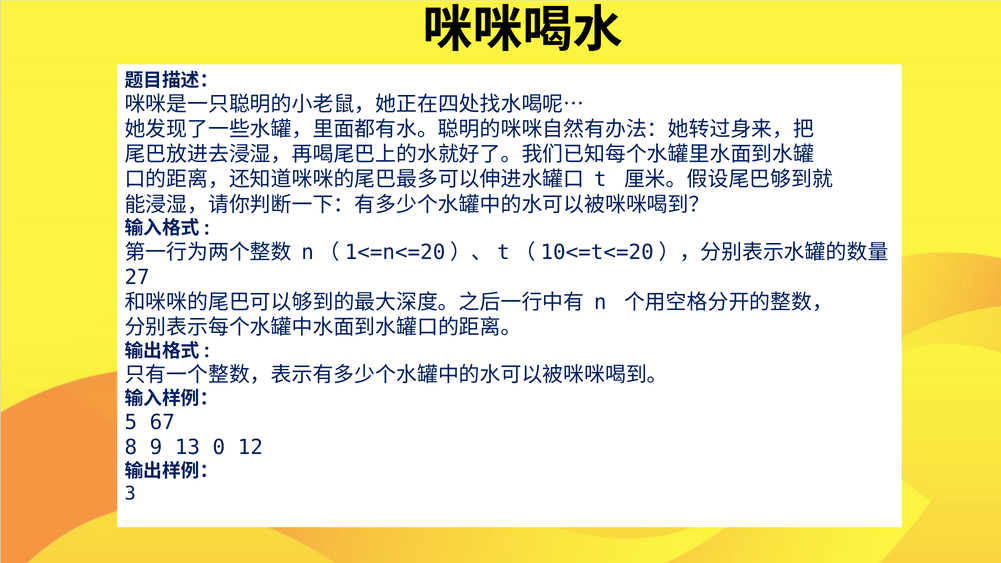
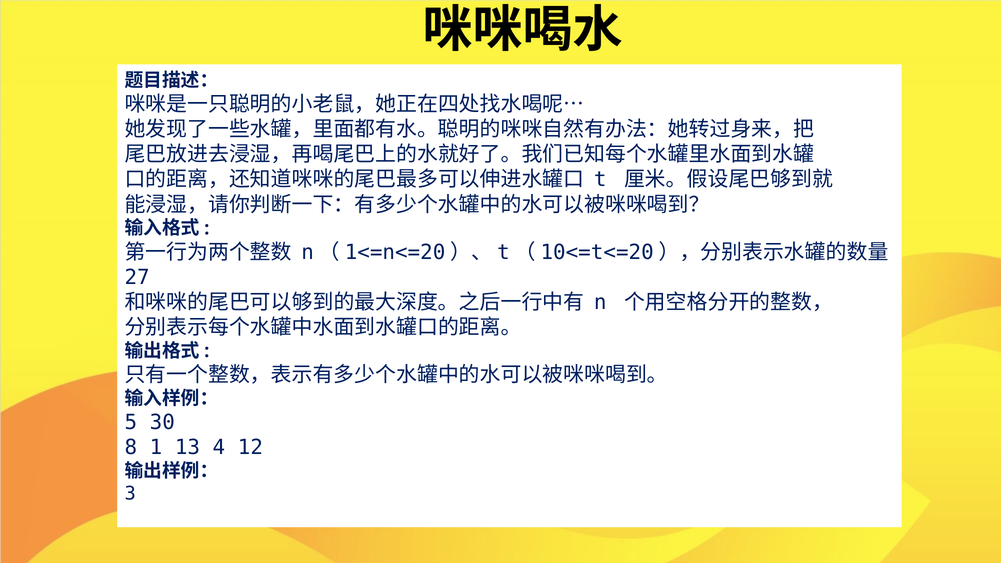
67: 67 -> 30
9: 9 -> 1
0: 0 -> 4
